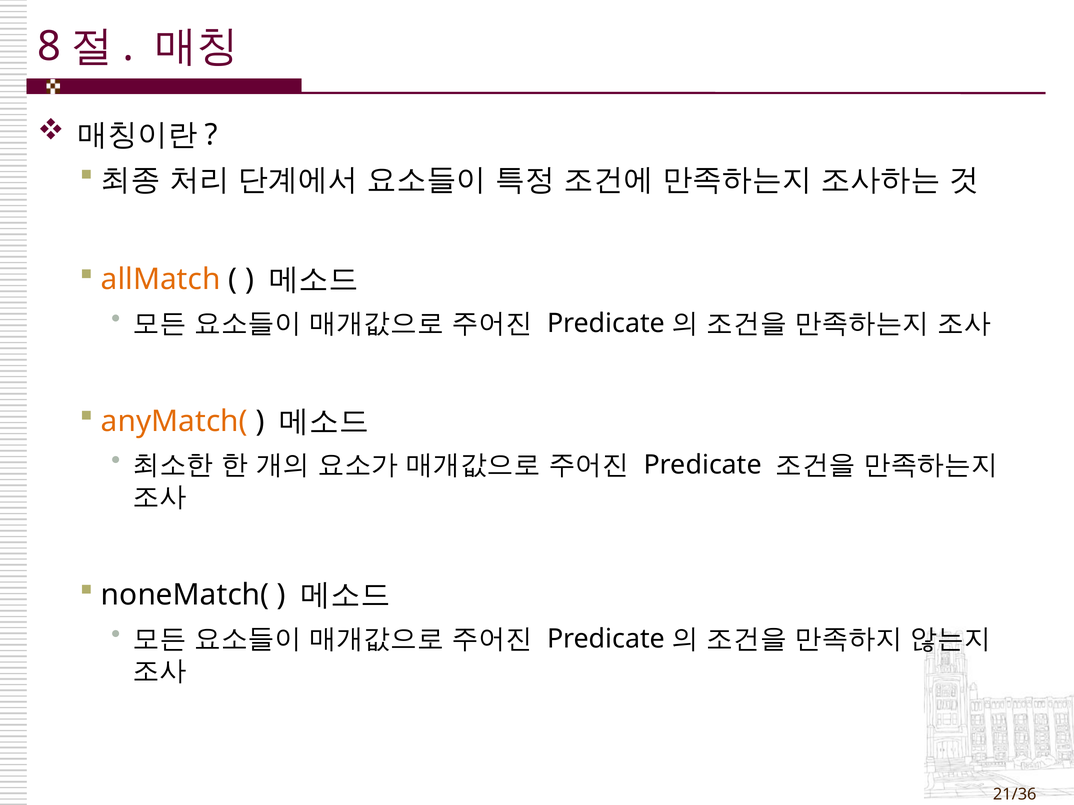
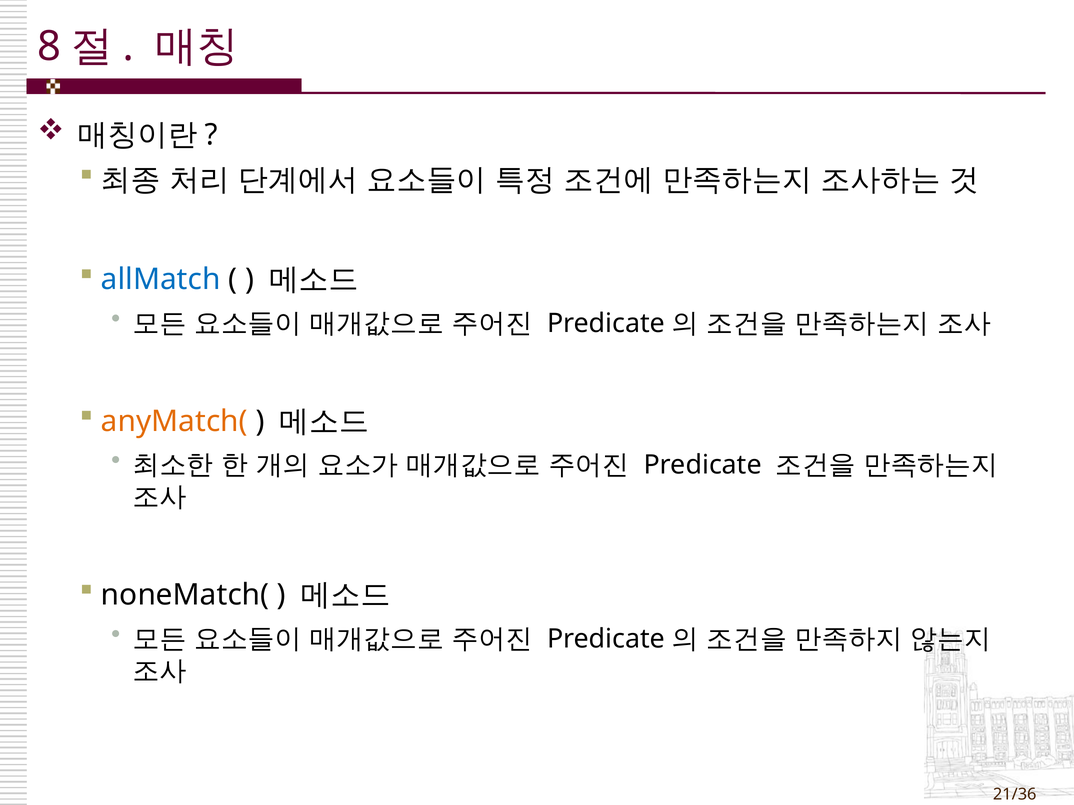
allMatch colour: orange -> blue
